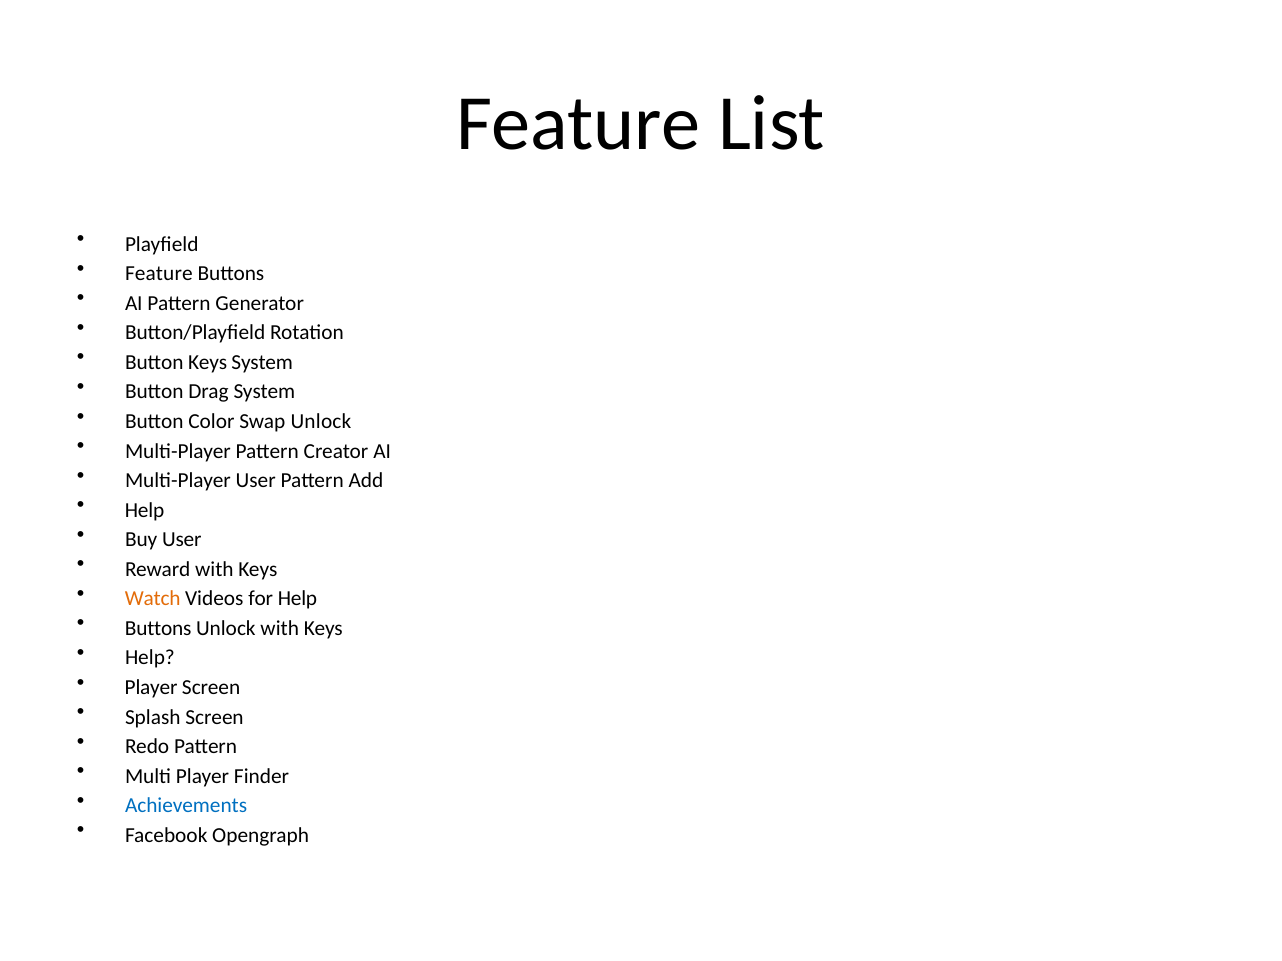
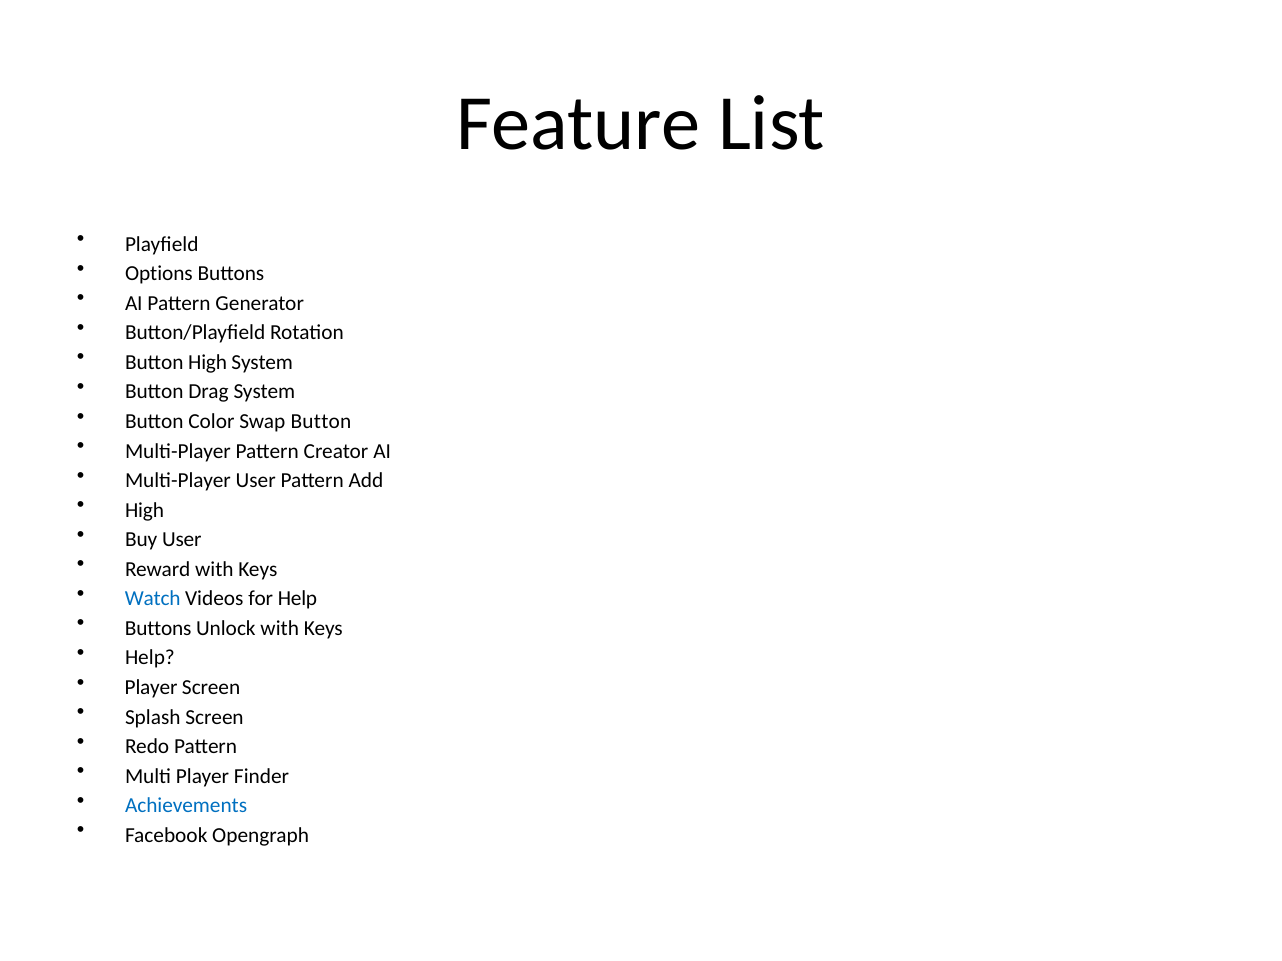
Feature at (159, 274): Feature -> Options
Button Keys: Keys -> High
Swap Unlock: Unlock -> Button
Help at (145, 510): Help -> High
Watch colour: orange -> blue
